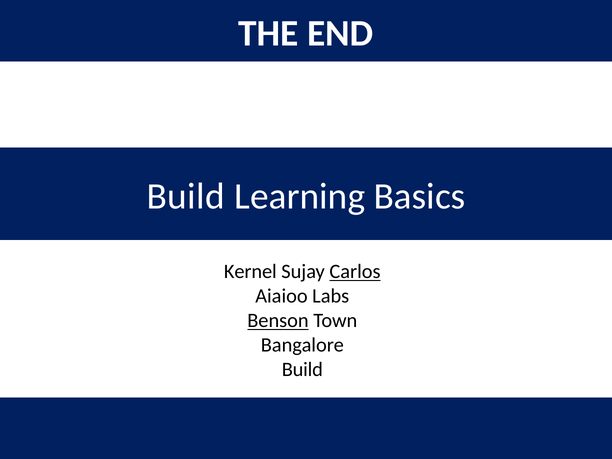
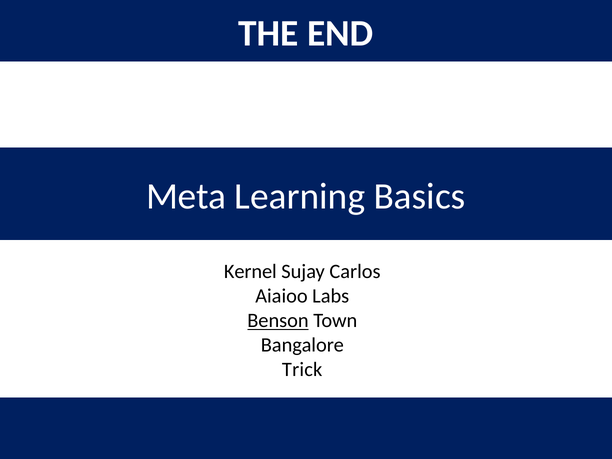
Build at (186, 196): Build -> Meta
Carlos underline: present -> none
Build at (302, 370): Build -> Trick
